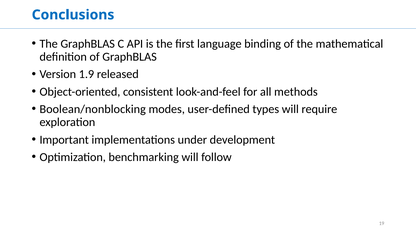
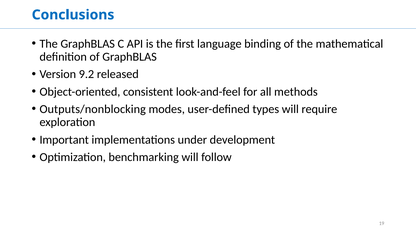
1.9: 1.9 -> 9.2
Boolean/nonblocking: Boolean/nonblocking -> Outputs/nonblocking
